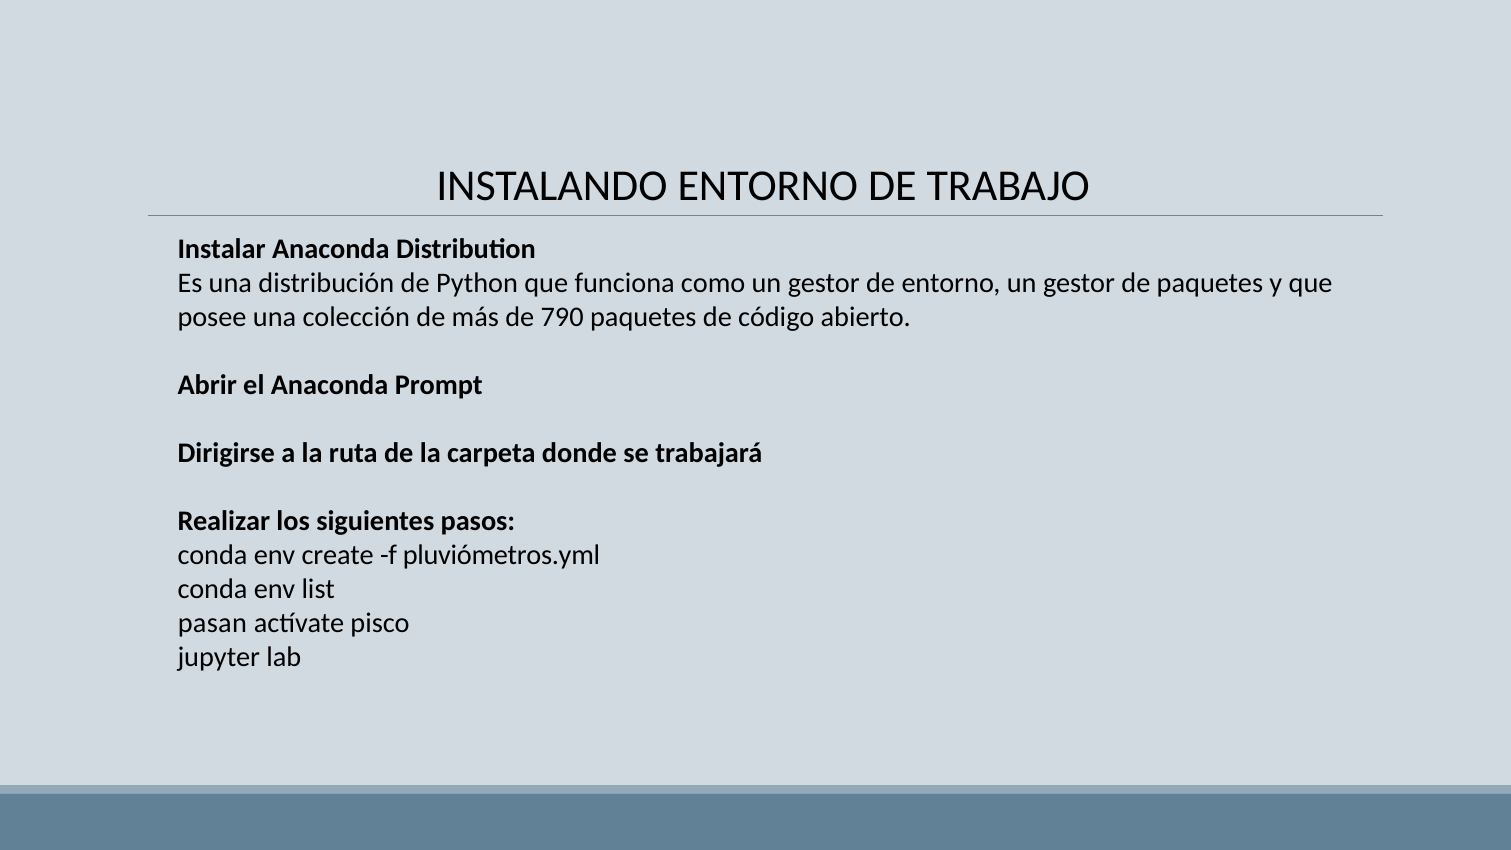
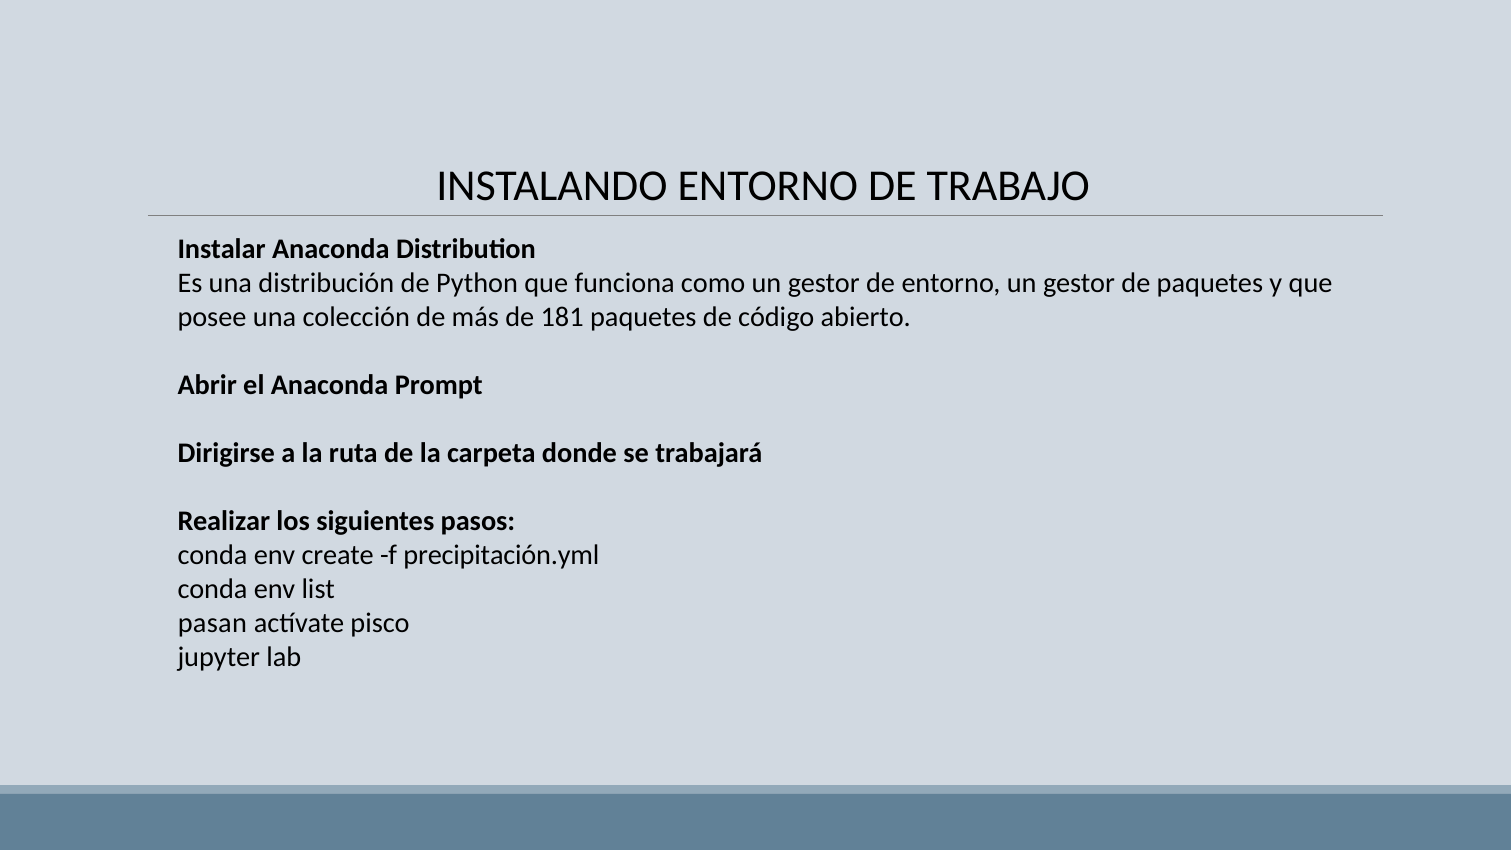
790: 790 -> 181
pluviómetros.yml: pluviómetros.yml -> precipitación.yml
